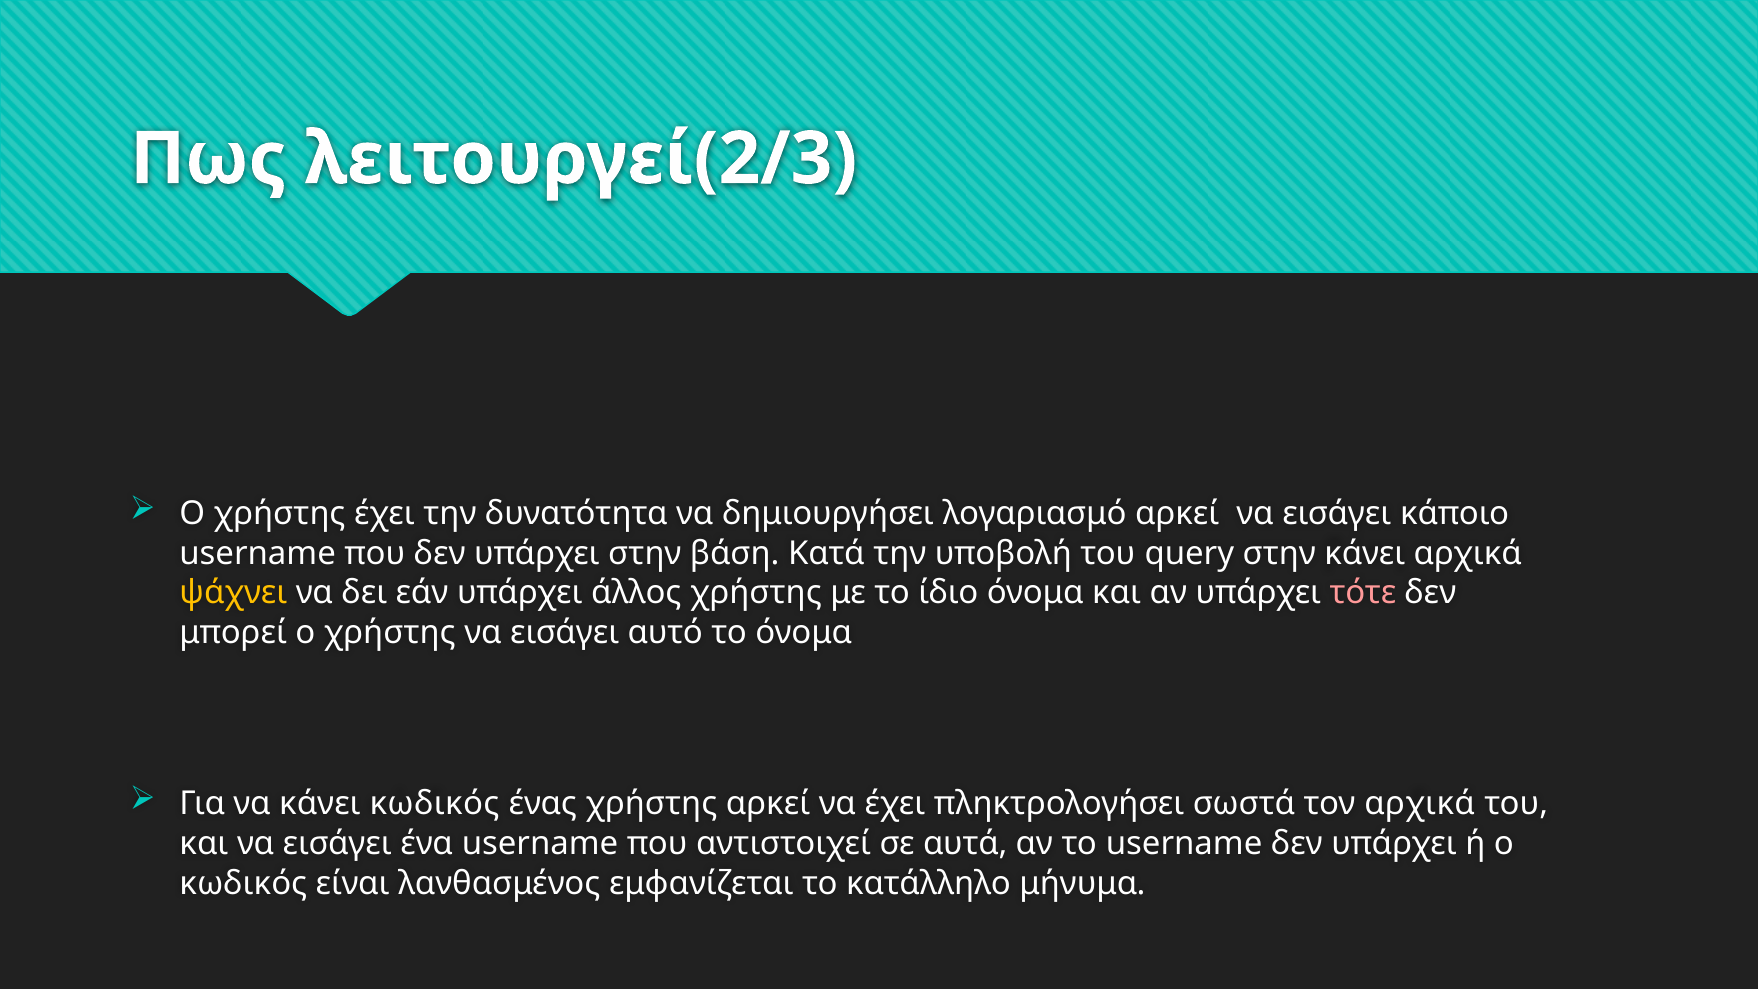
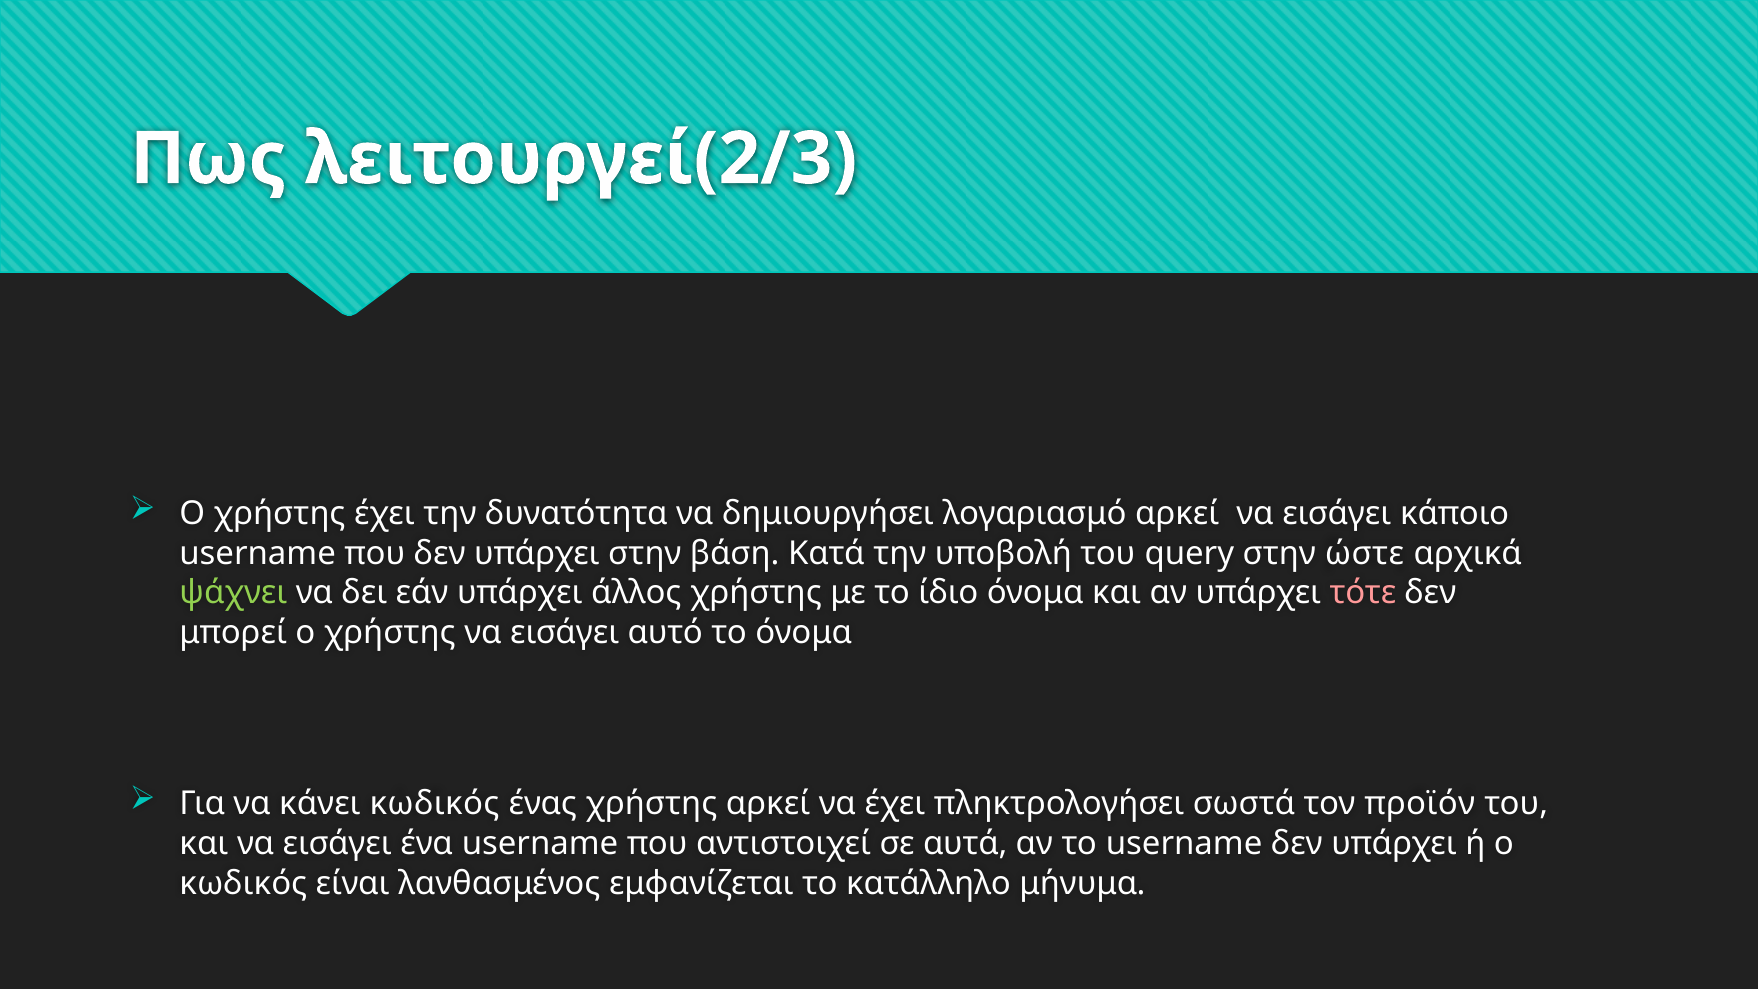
στην κάνει: κάνει -> ώστε
ψάχνει colour: yellow -> light green
τον αρχικά: αρχικά -> προϊόν
